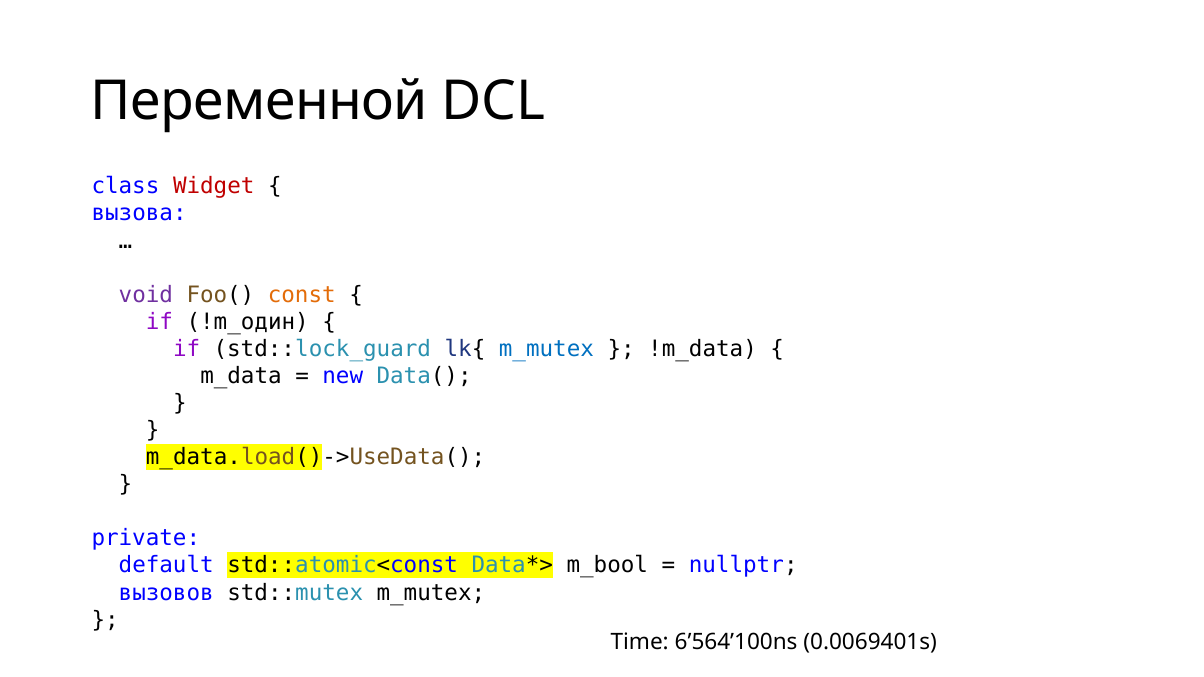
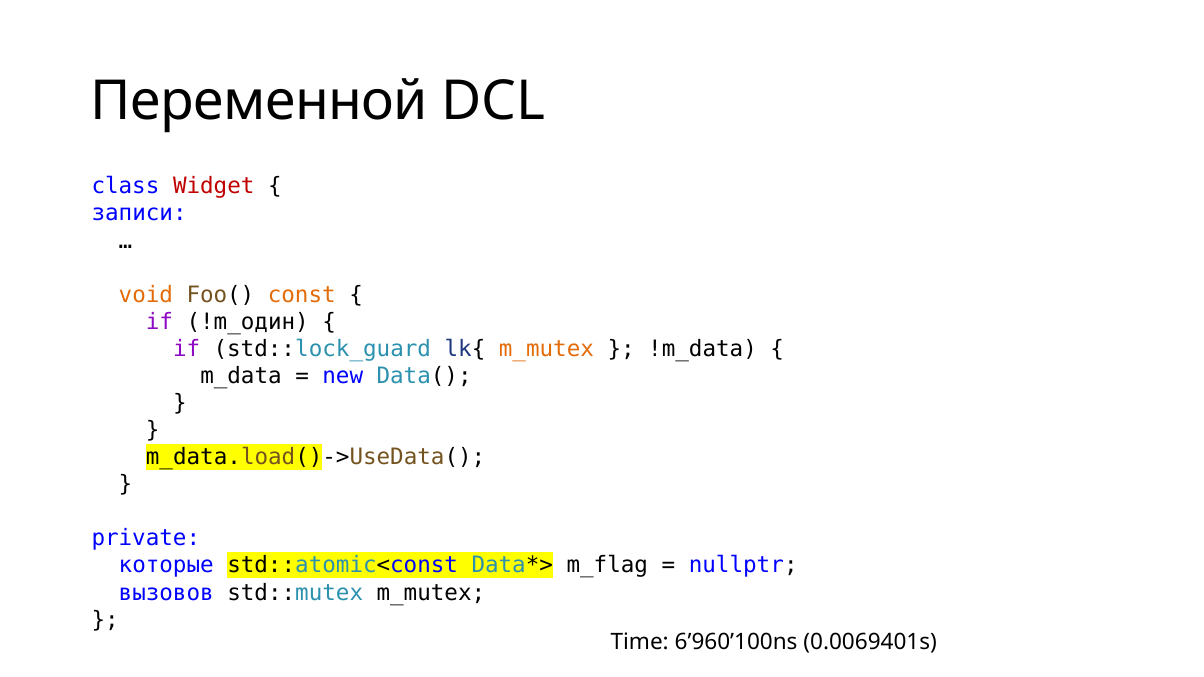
вызова: вызова -> записи
void colour: purple -> orange
m_mutex at (546, 349) colour: blue -> orange
default: default -> которые
m_bool: m_bool -> m_flag
6’564’100ns: 6’564’100ns -> 6’960’100ns
